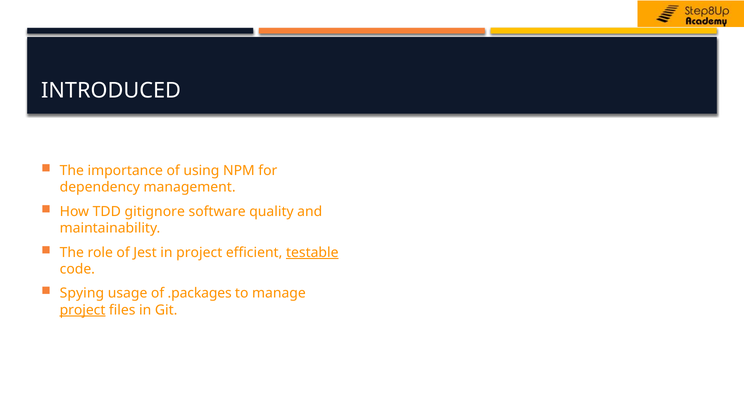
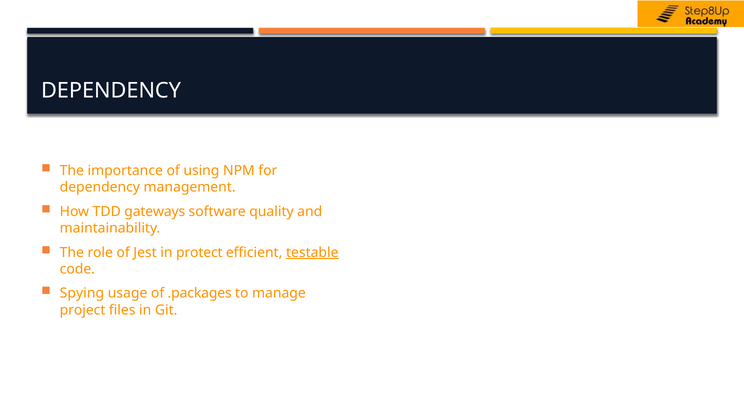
INTRODUCED at (111, 91): INTRODUCED -> DEPENDENCY
gitignore: gitignore -> gateways
in project: project -> protect
project at (83, 310) underline: present -> none
